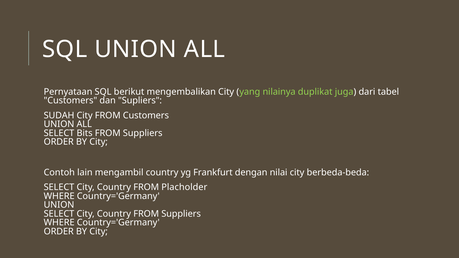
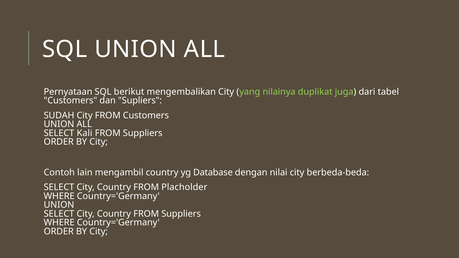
Bits: Bits -> Kali
Frankfurt: Frankfurt -> Database
